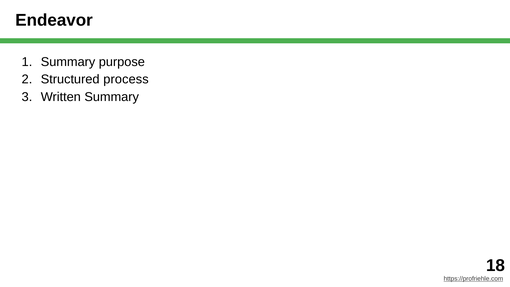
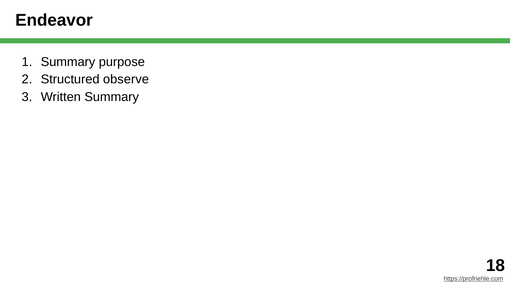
process: process -> observe
